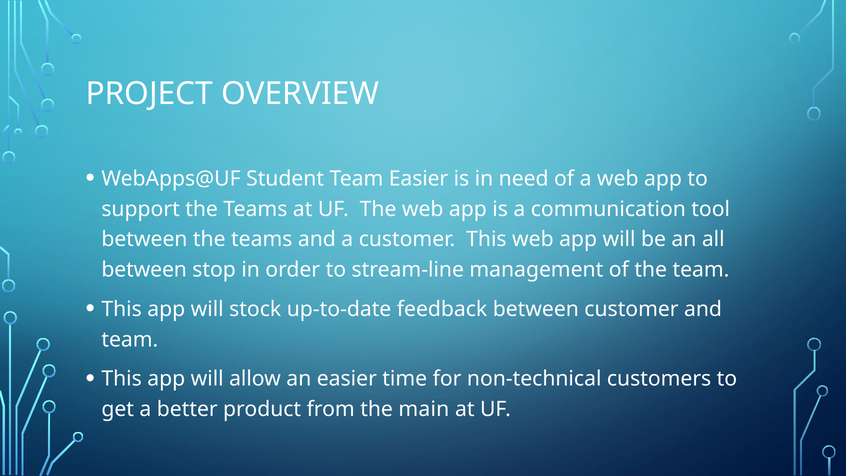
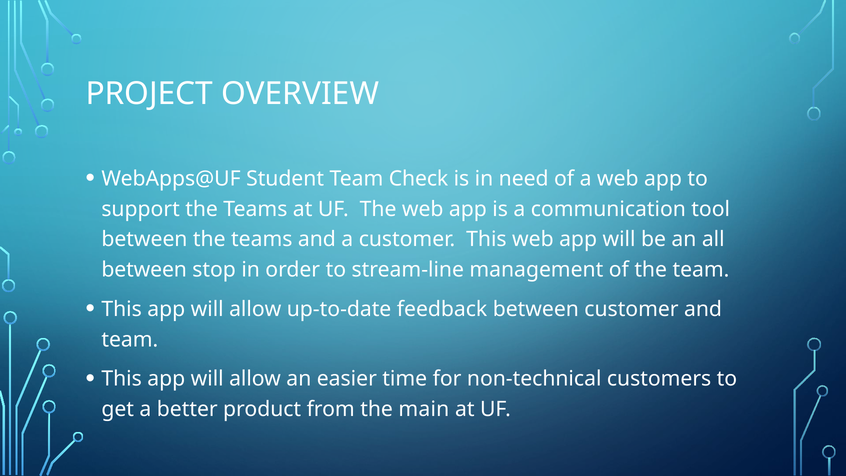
Team Easier: Easier -> Check
stock at (255, 309): stock -> allow
